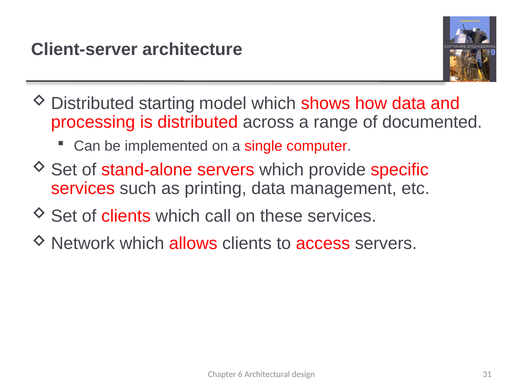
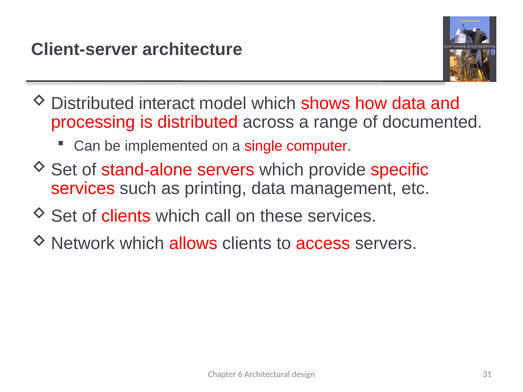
starting: starting -> interact
